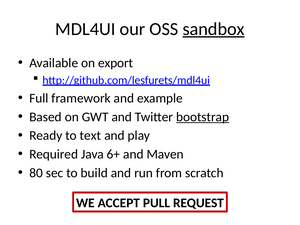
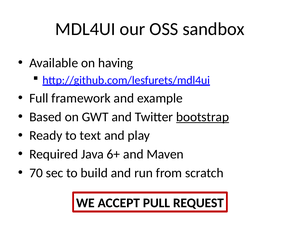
sandbox underline: present -> none
export: export -> having
80: 80 -> 70
